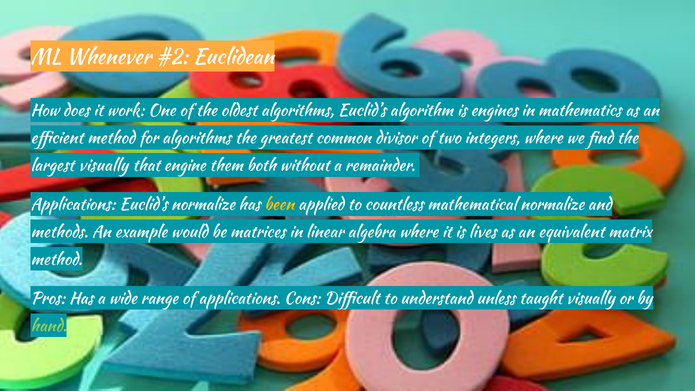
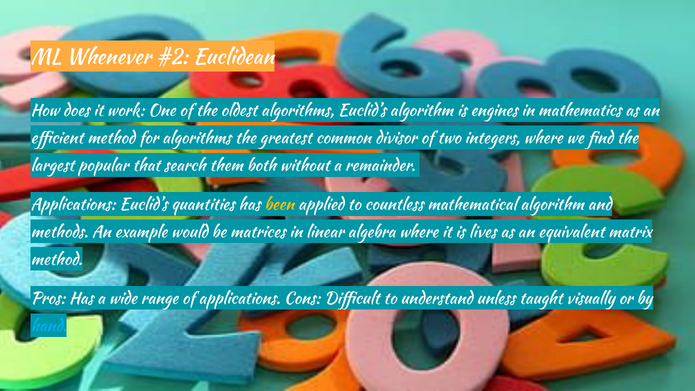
largest visually: visually -> popular
engine: engine -> search
Euclid’s normalize: normalize -> quantities
mathematical normalize: normalize -> algorithm
hand colour: light green -> light blue
